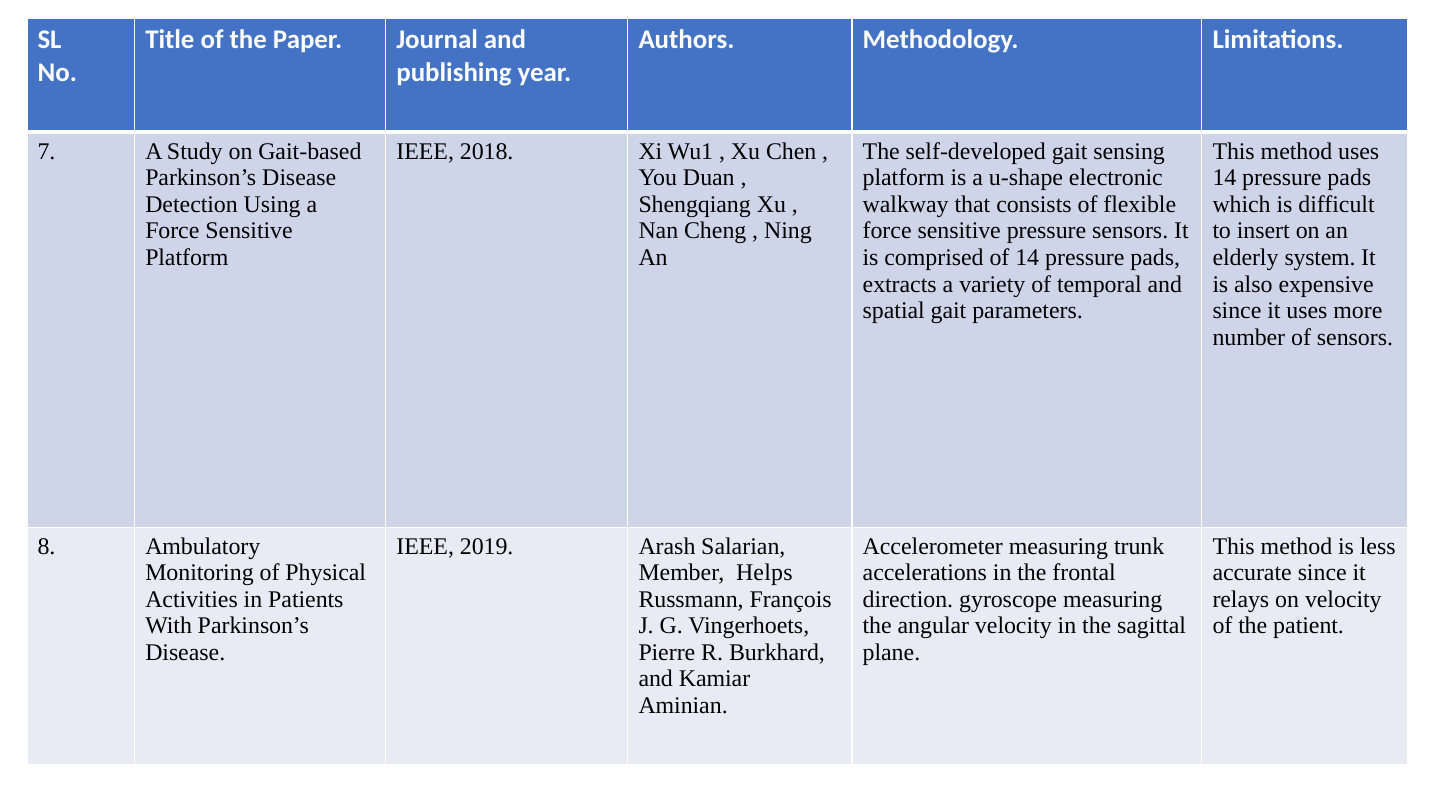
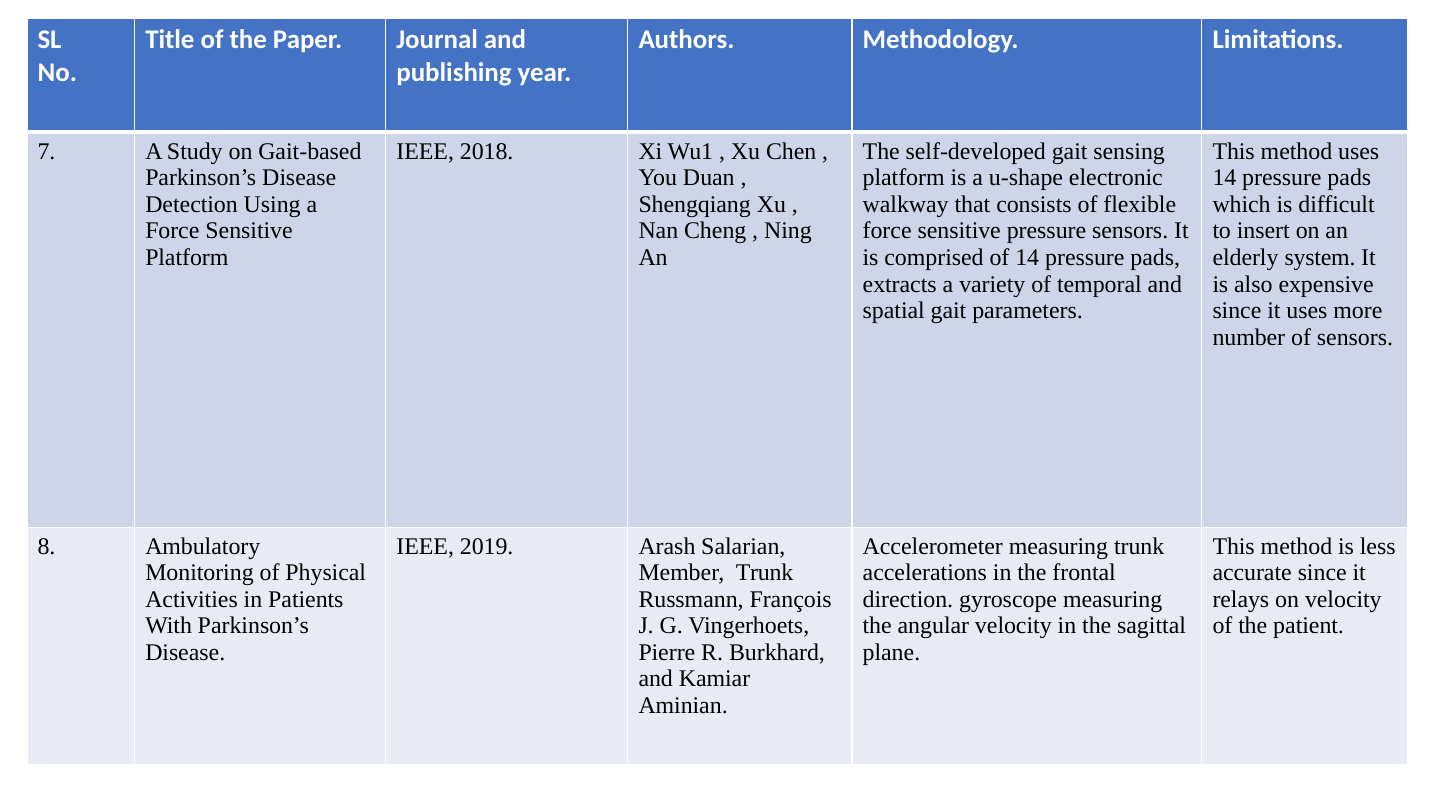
Member Helps: Helps -> Trunk
